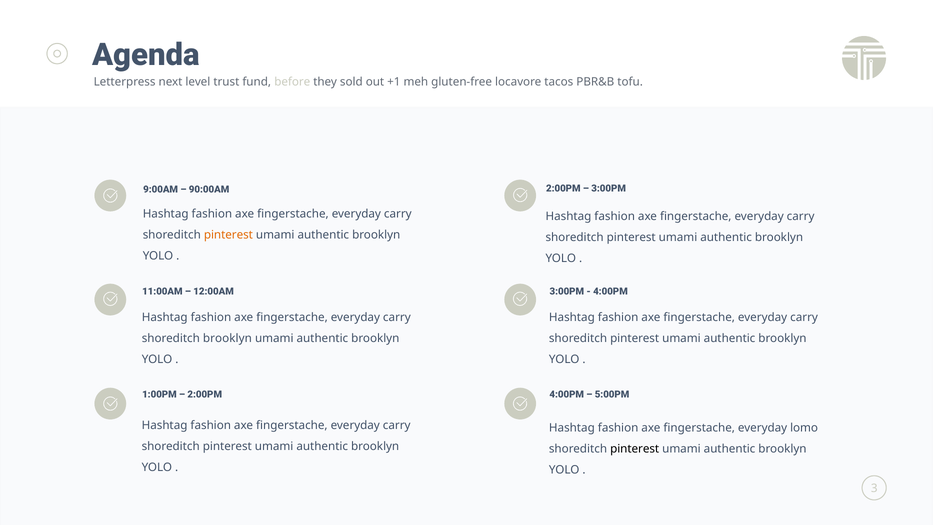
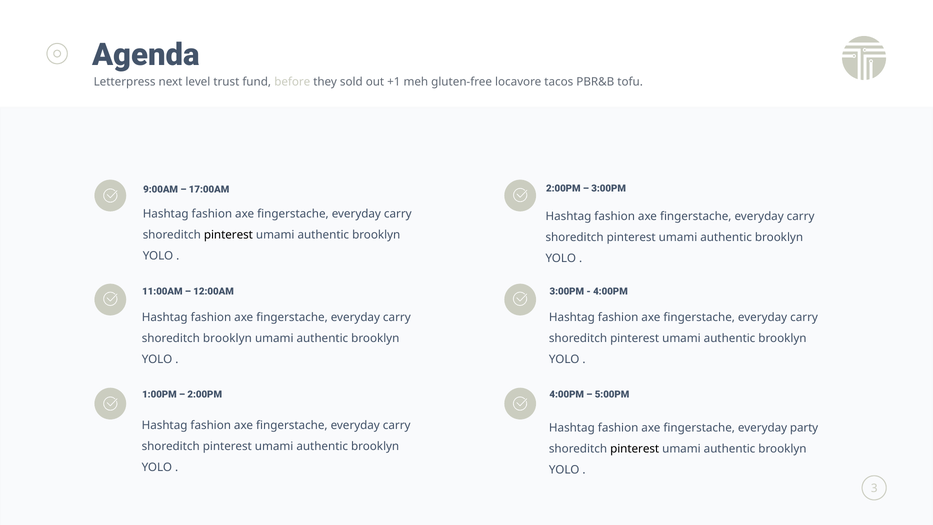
90:00AM: 90:00AM -> 17:00AM
pinterest at (228, 235) colour: orange -> black
lomo: lomo -> party
